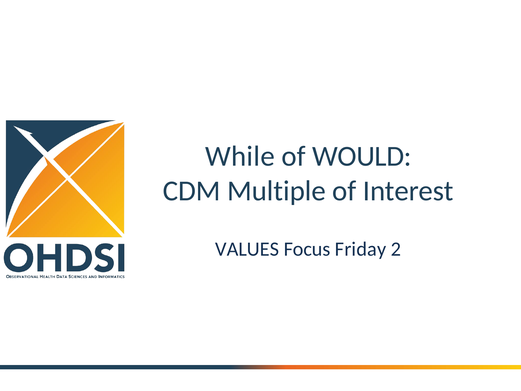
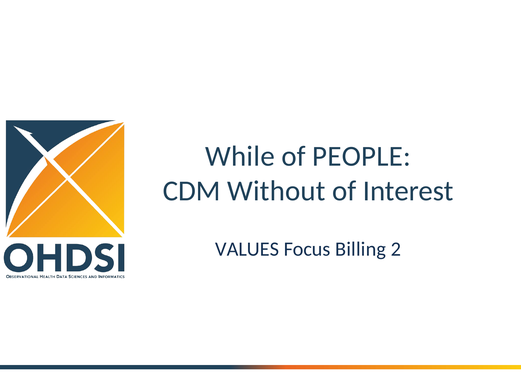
WOULD: WOULD -> PEOPLE
Multiple: Multiple -> Without
Friday: Friday -> Billing
